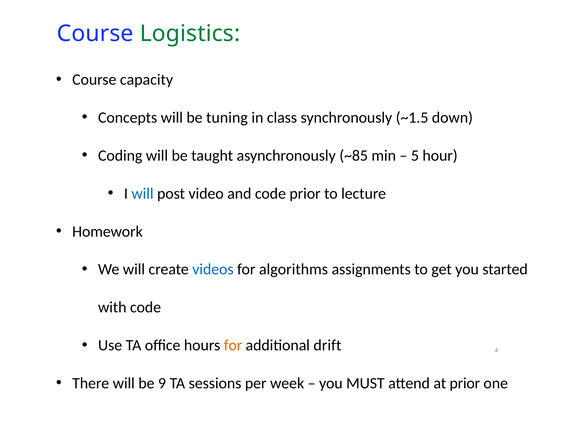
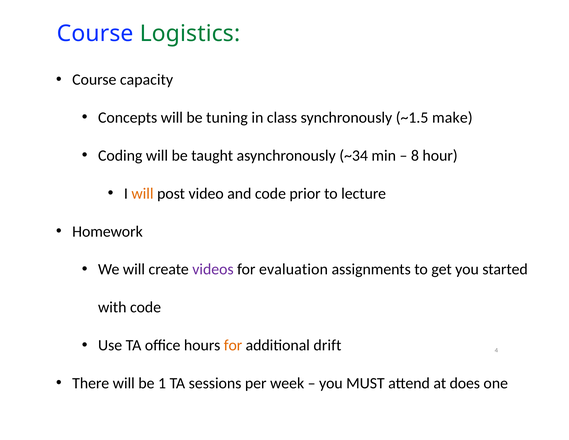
down: down -> make
~85: ~85 -> ~34
5: 5 -> 8
will at (142, 193) colour: blue -> orange
videos colour: blue -> purple
algorithms: algorithms -> evaluation
9: 9 -> 1
at prior: prior -> does
